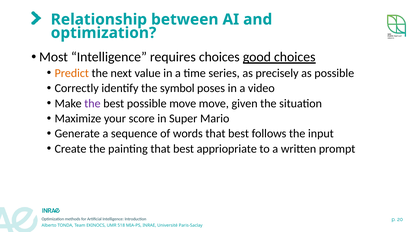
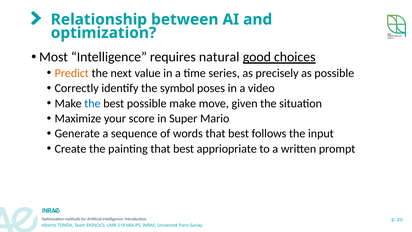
requires choices: choices -> natural
the at (92, 103) colour: purple -> blue
possible move: move -> make
